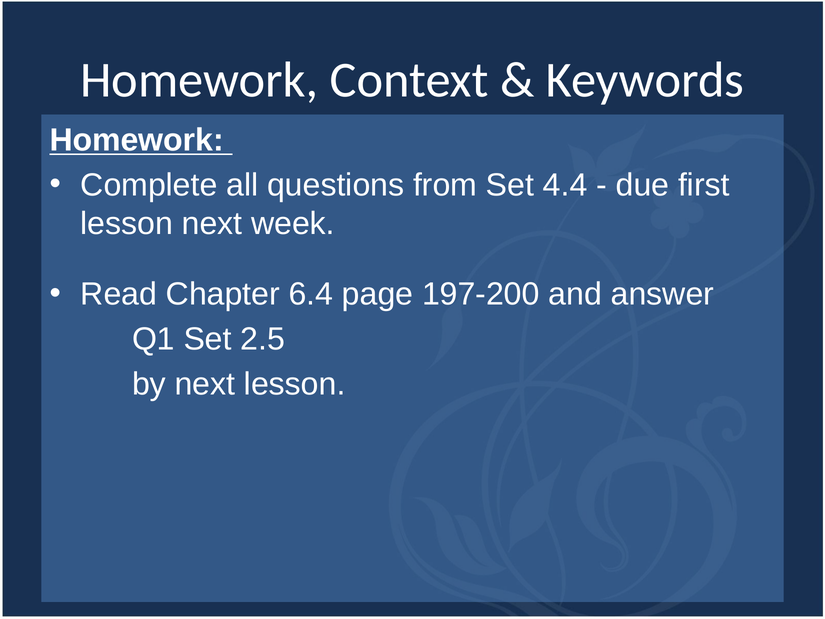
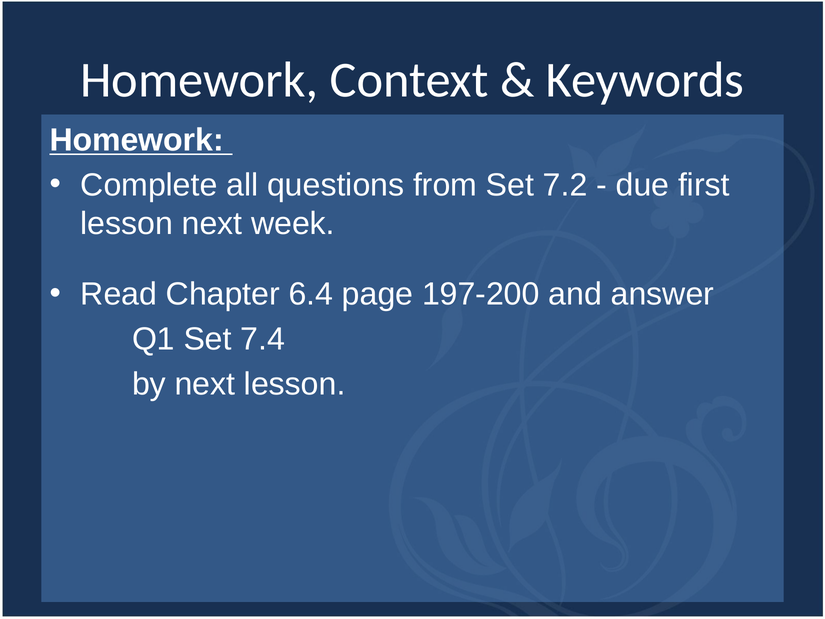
4.4: 4.4 -> 7.2
2.5: 2.5 -> 7.4
